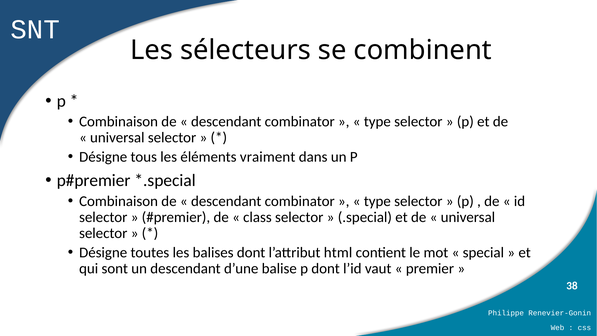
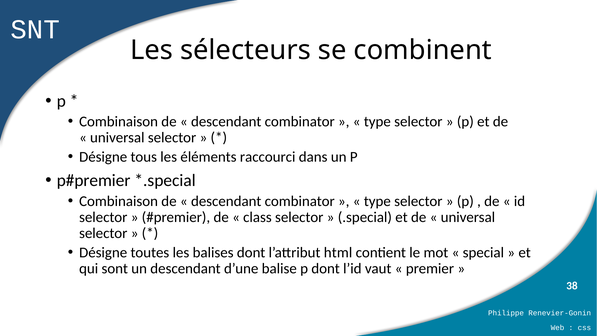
vraiment: vraiment -> raccourci
